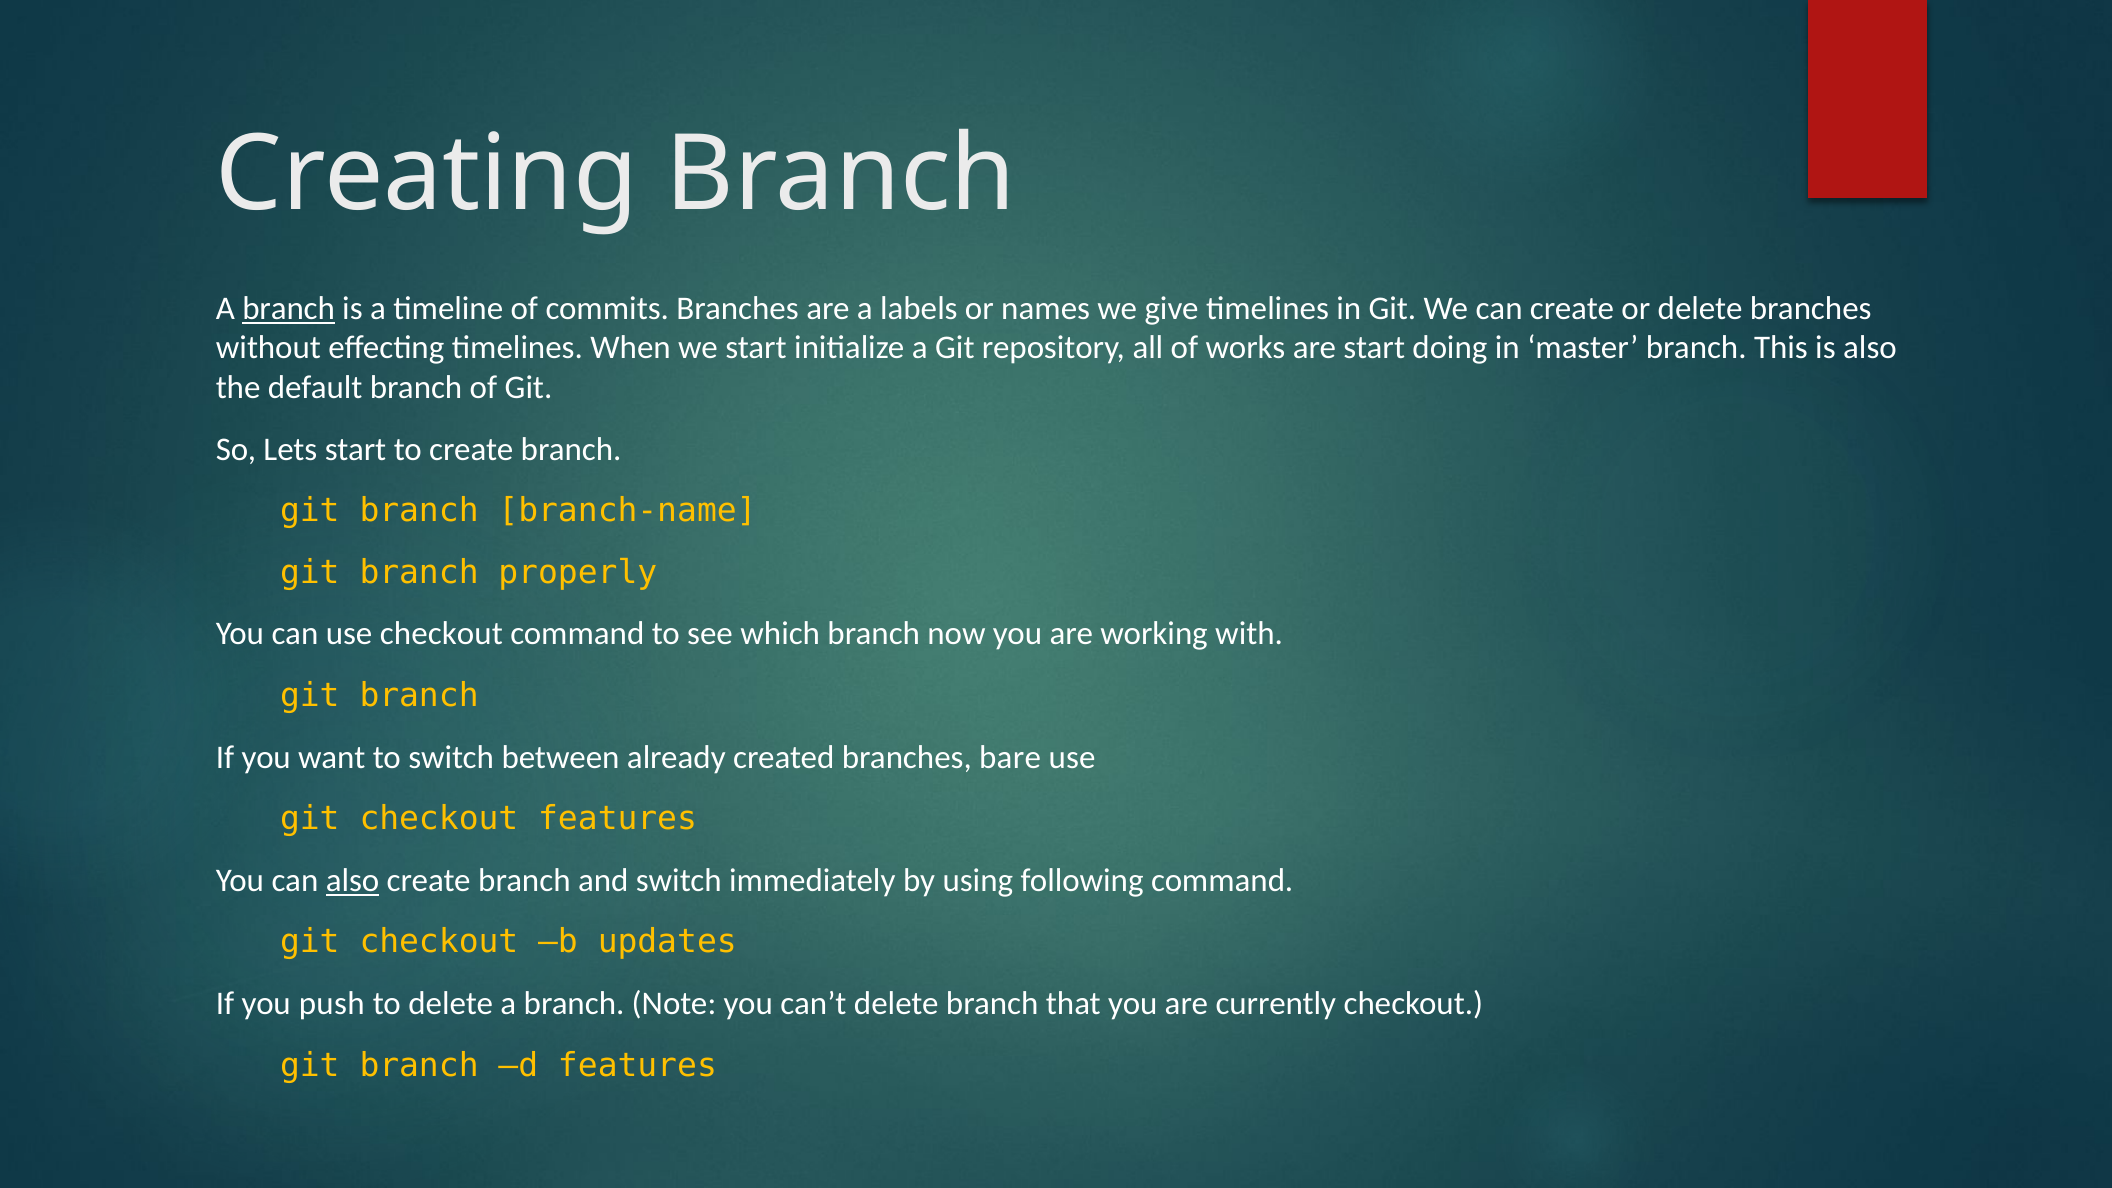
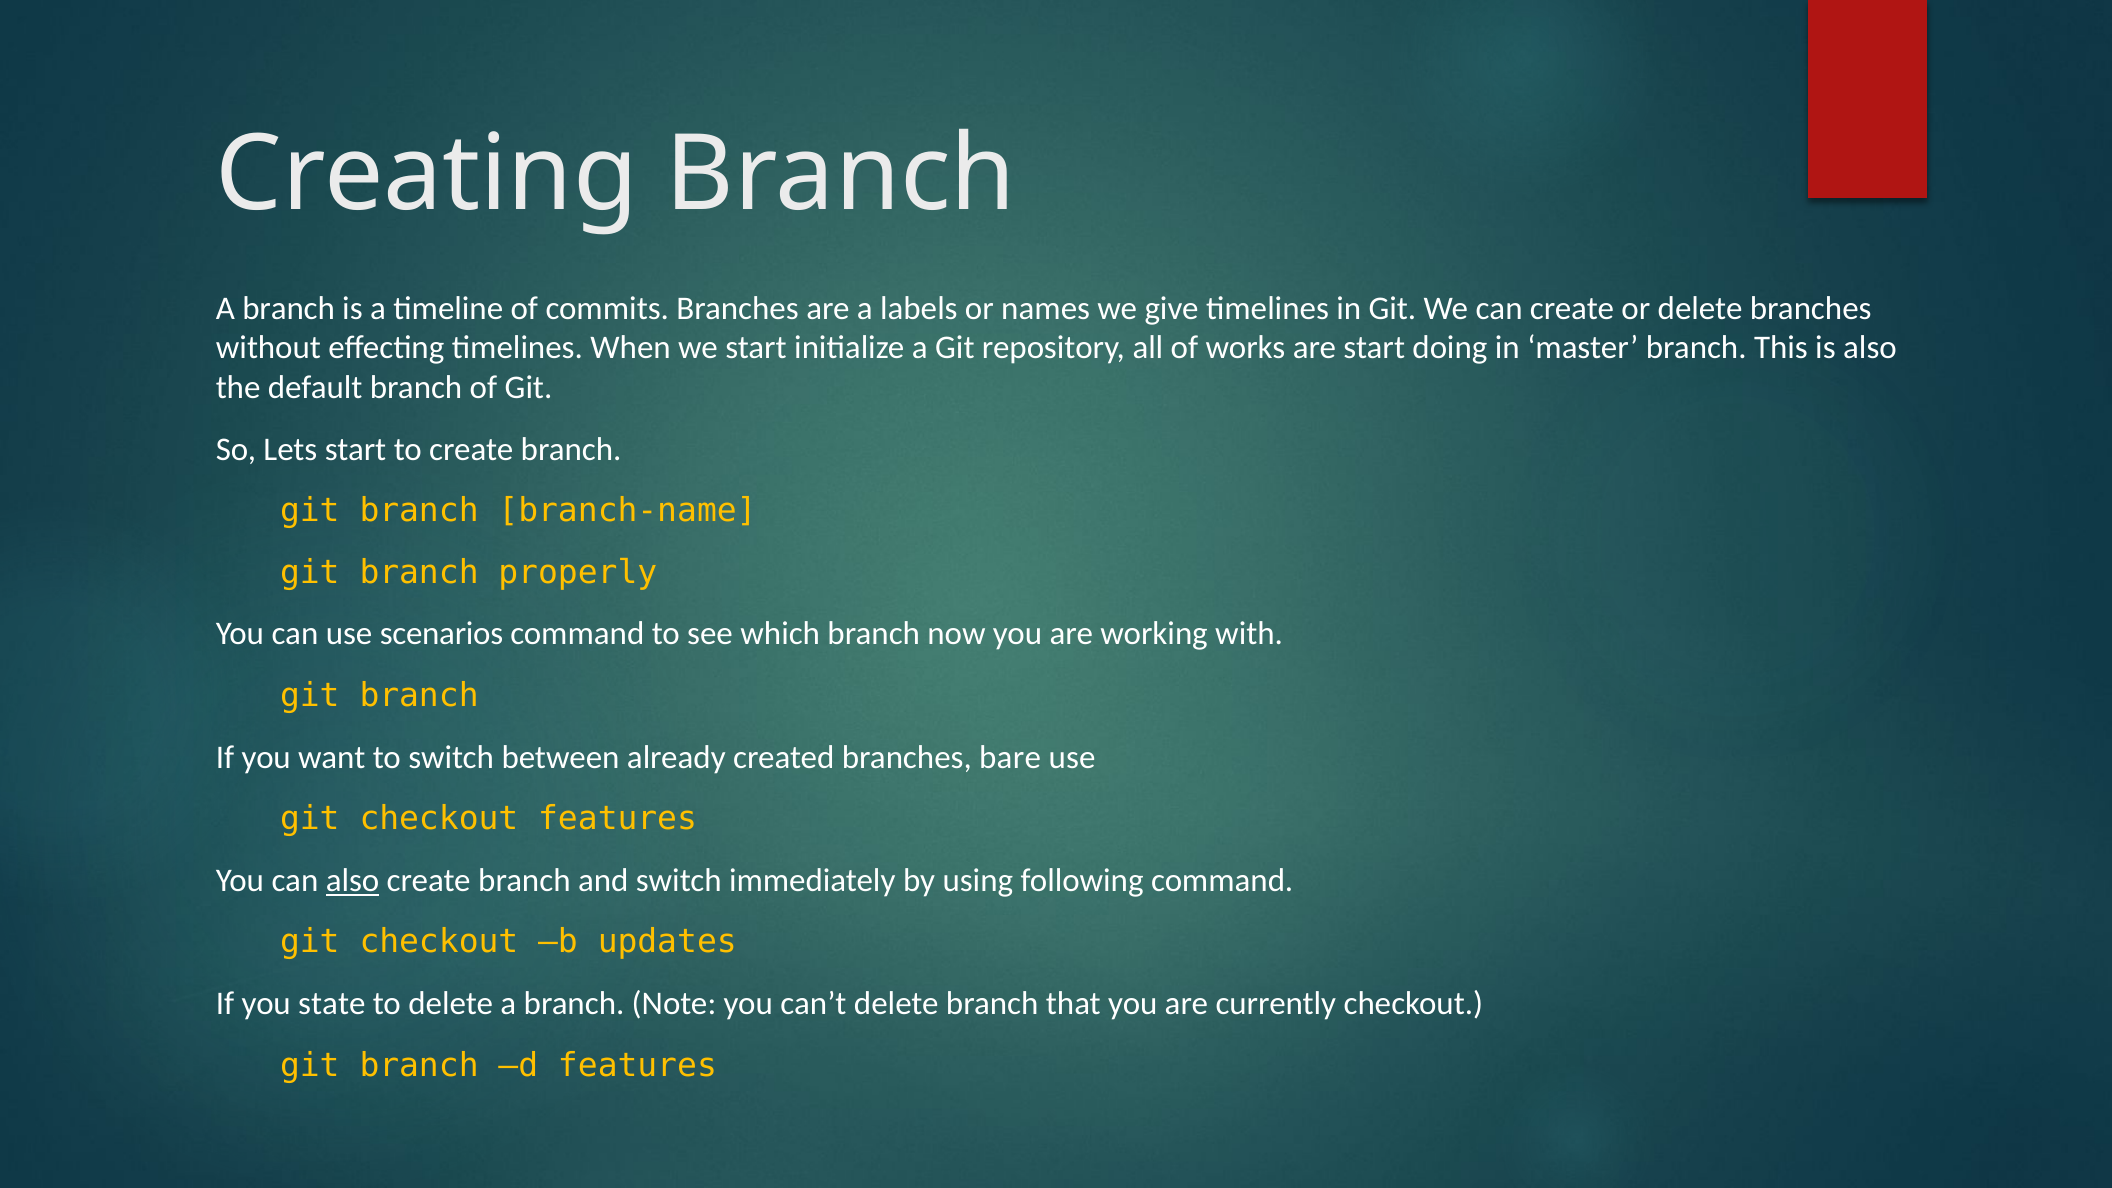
branch at (289, 308) underline: present -> none
use checkout: checkout -> scenarios
push: push -> state
